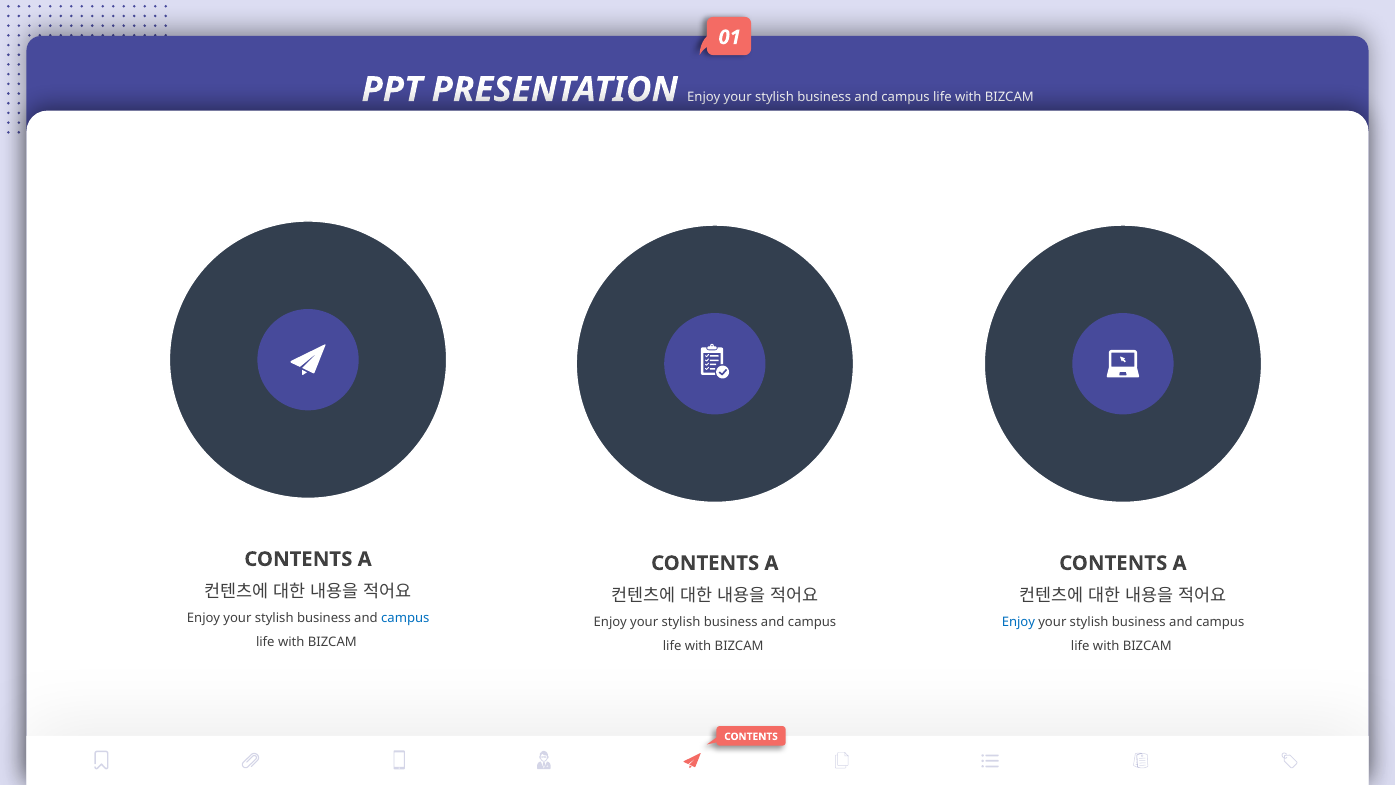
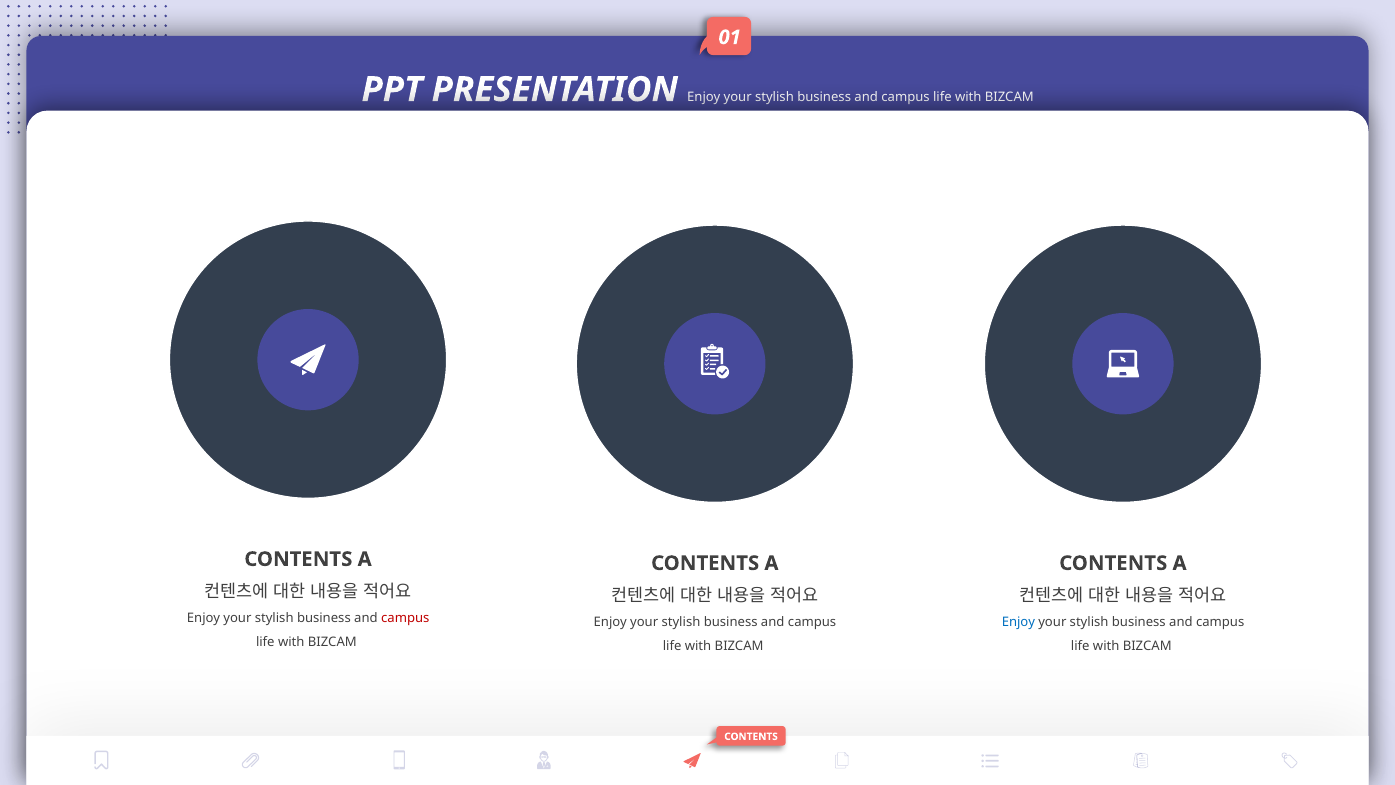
campus at (405, 618) colour: blue -> red
